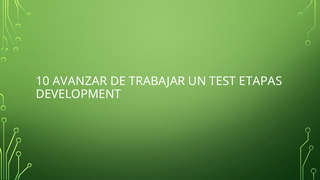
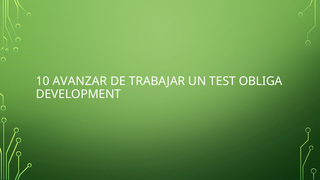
ETAPAS: ETAPAS -> OBLIGA
